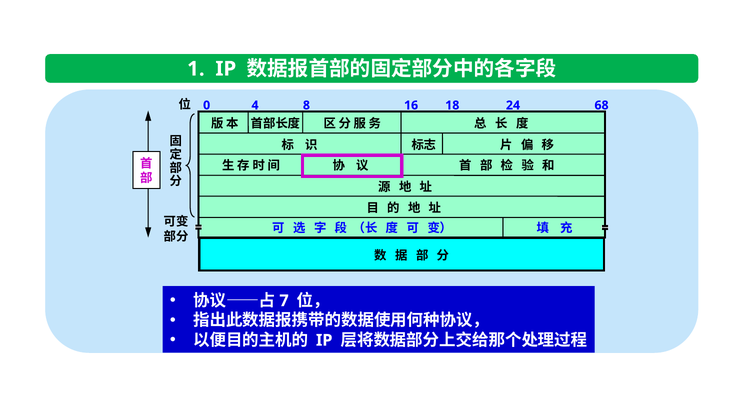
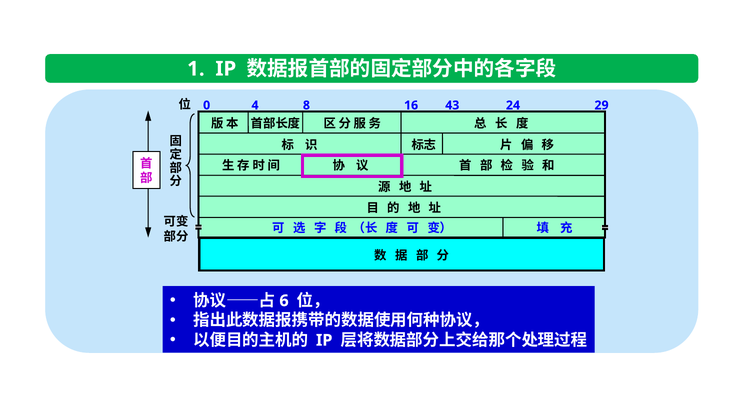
18: 18 -> 43
68: 68 -> 29
7: 7 -> 6
